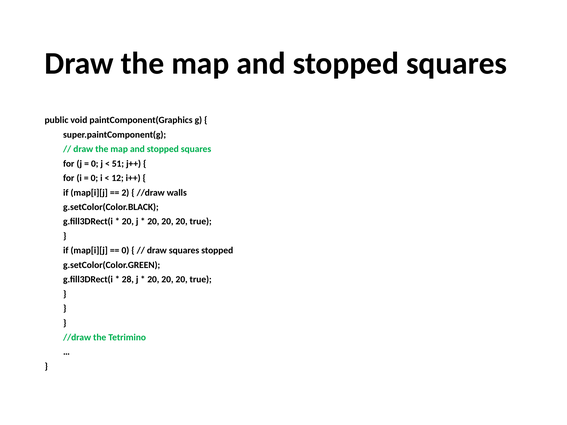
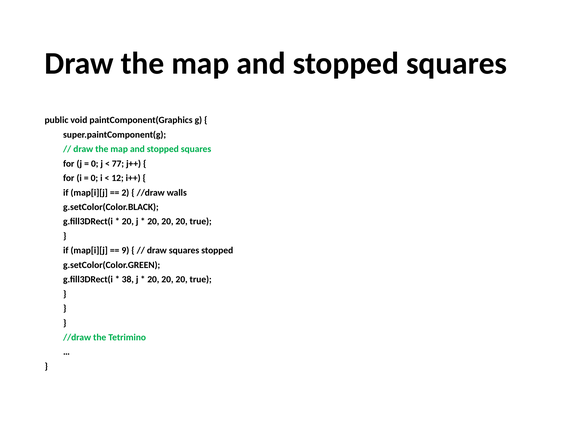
51: 51 -> 77
0 at (125, 251): 0 -> 9
28: 28 -> 38
